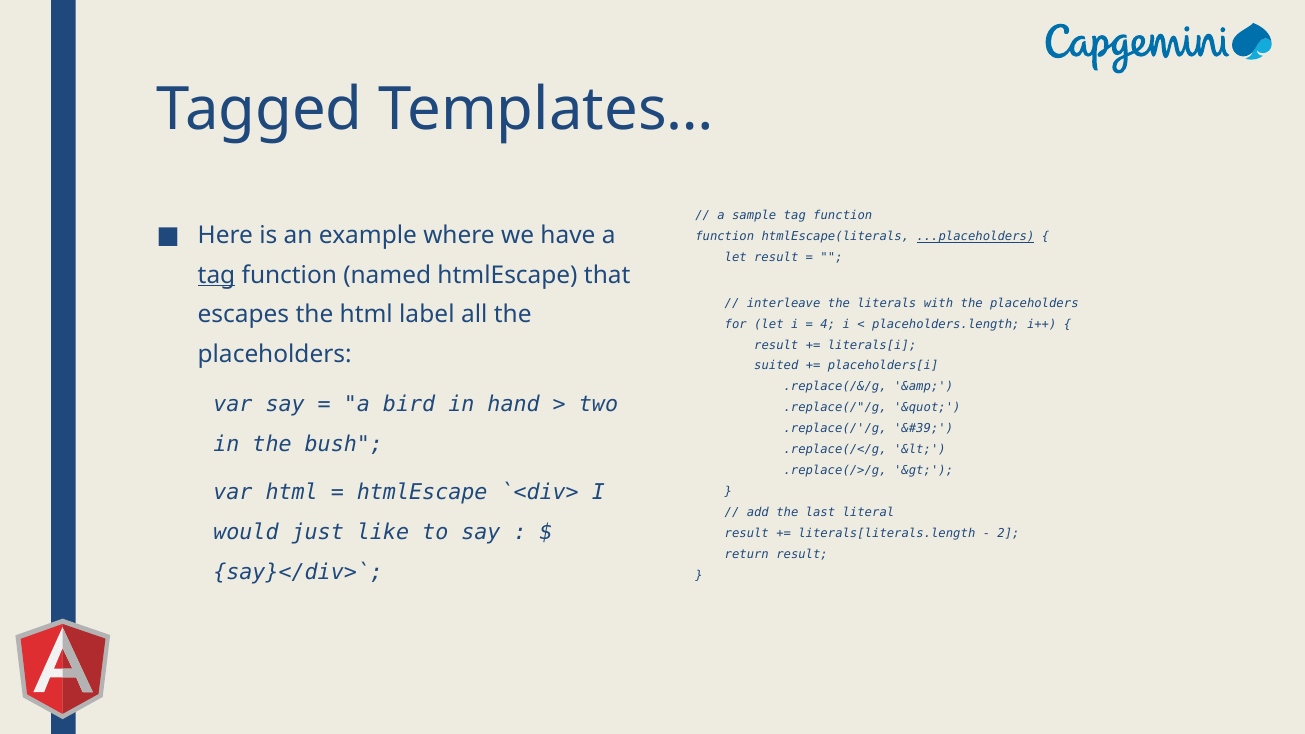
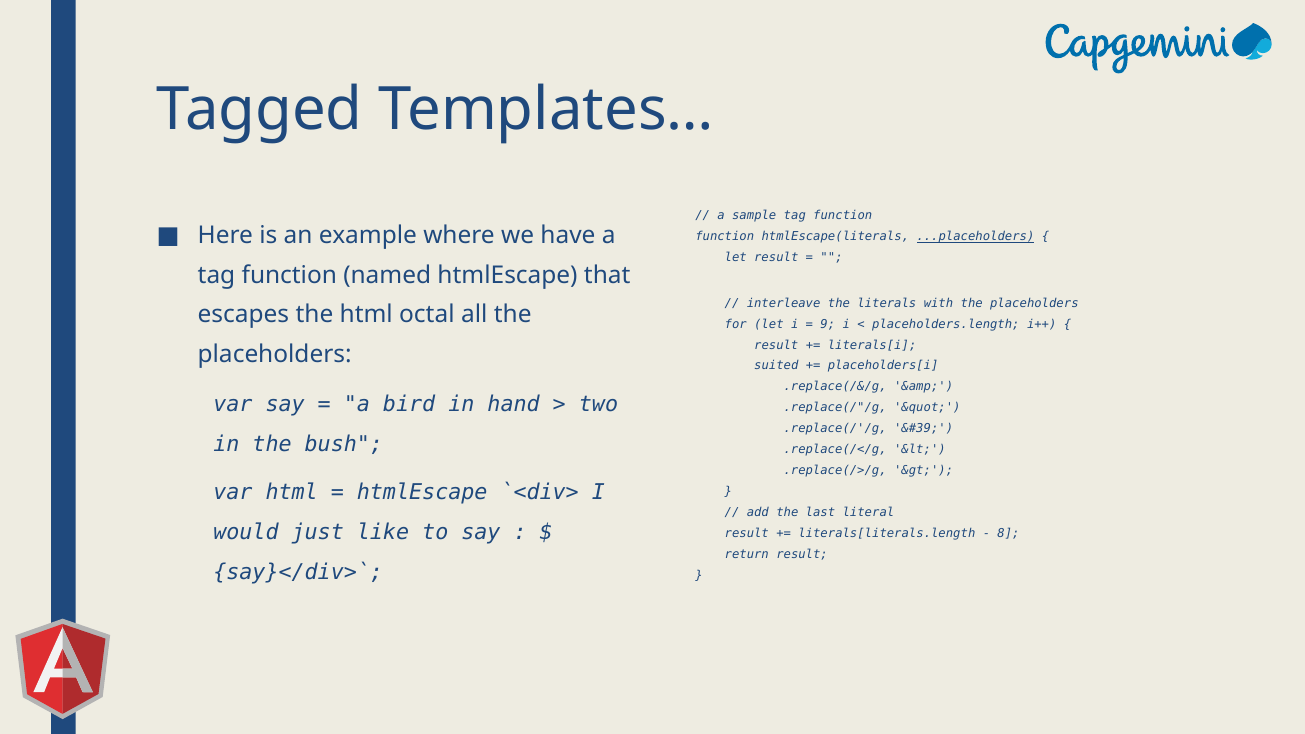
tag at (217, 275) underline: present -> none
label: label -> octal
4: 4 -> 9
2: 2 -> 8
